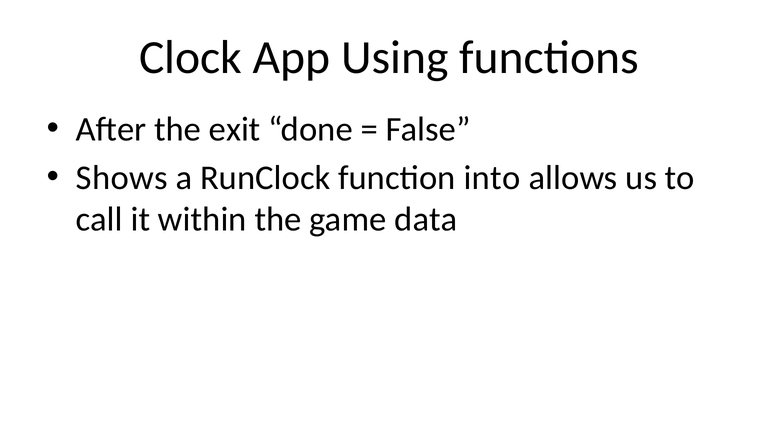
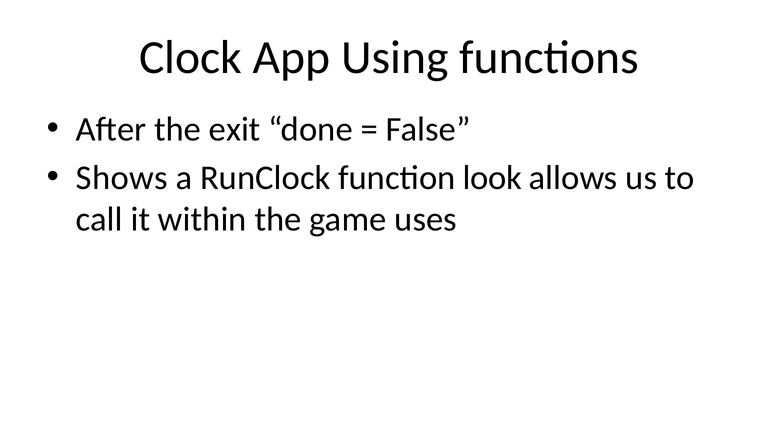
into: into -> look
data: data -> uses
